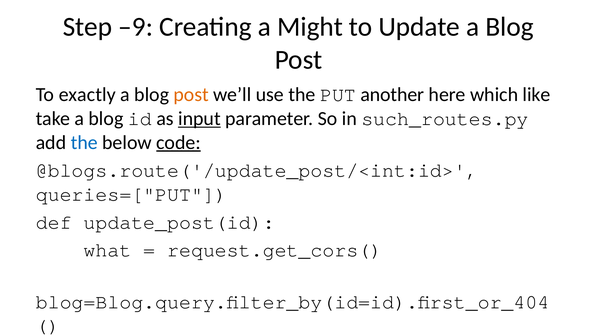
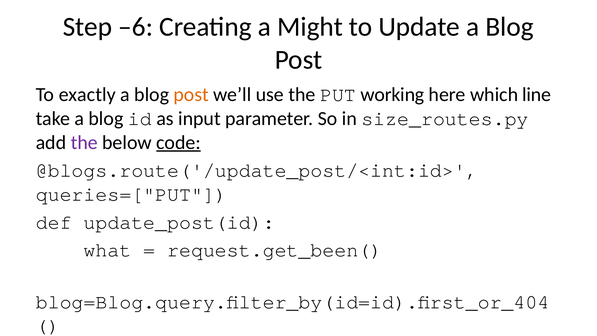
–9: –9 -> –6
another: another -> working
like: like -> line
input underline: present -> none
such_routes.py: such_routes.py -> size_routes.py
the at (84, 142) colour: blue -> purple
request.get_cors(: request.get_cors( -> request.get_been(
